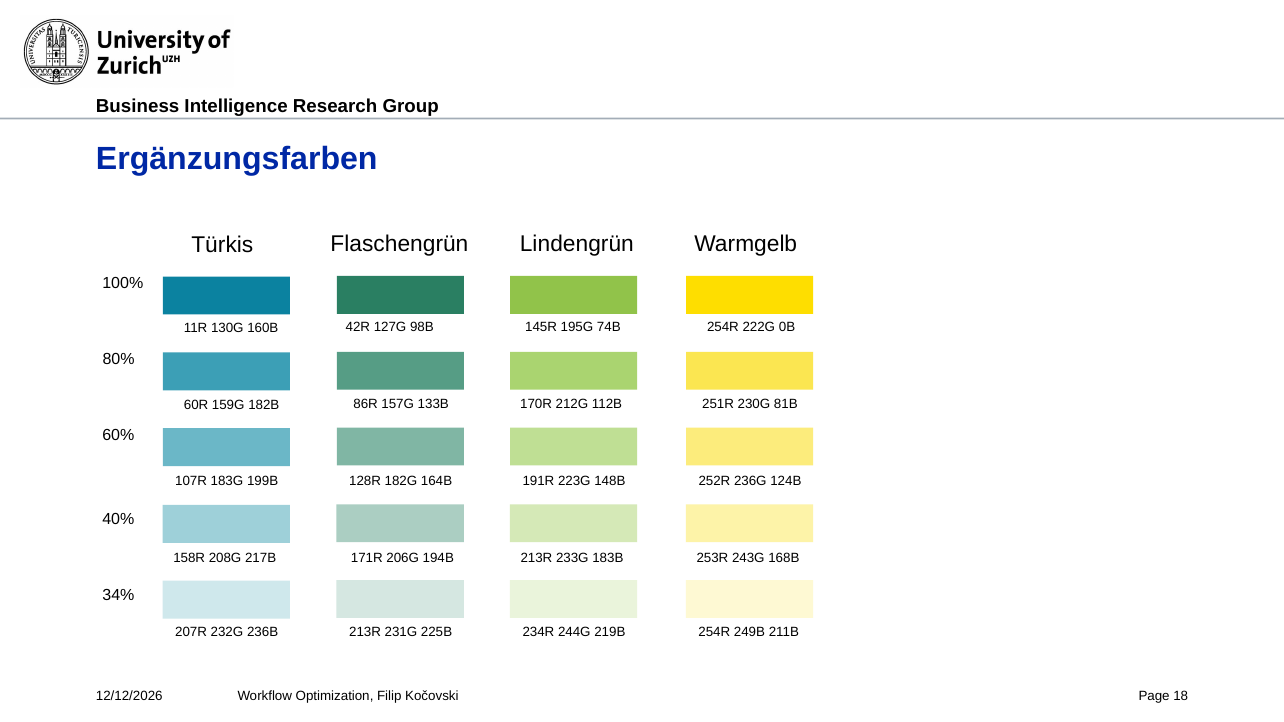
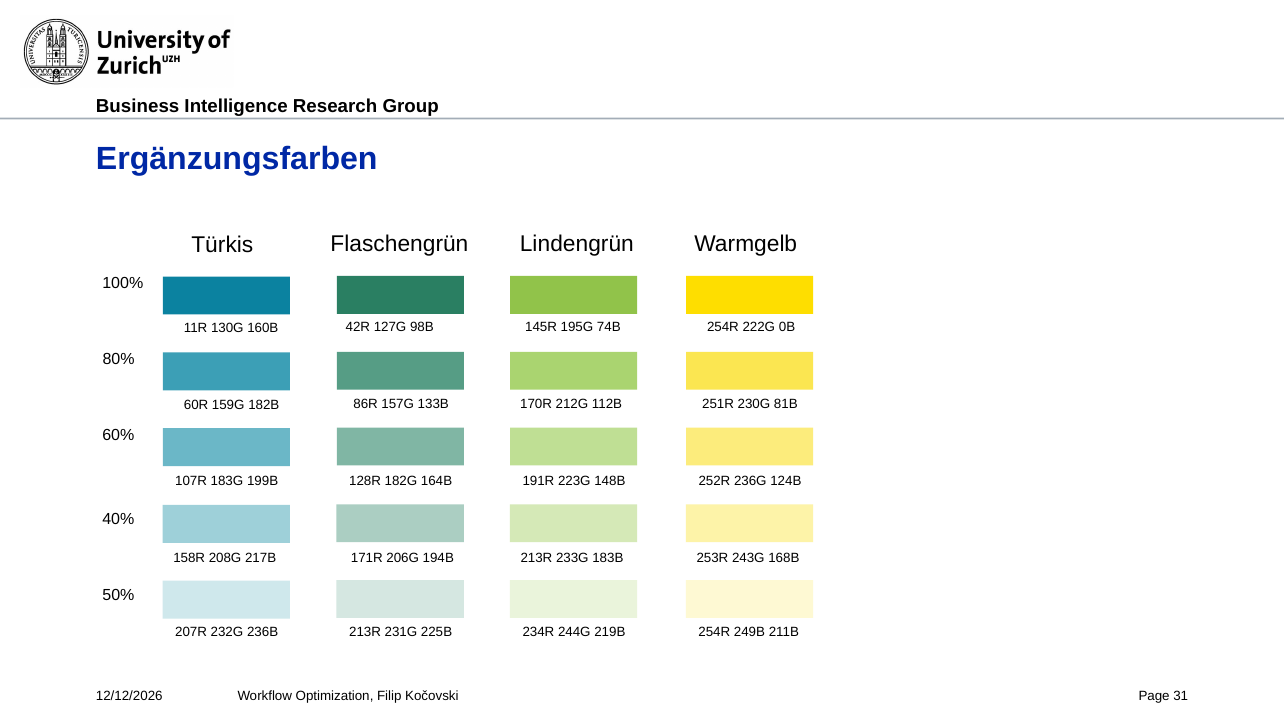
34%: 34% -> 50%
18: 18 -> 31
